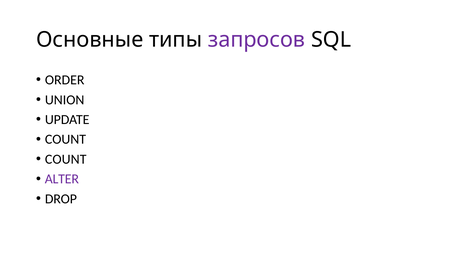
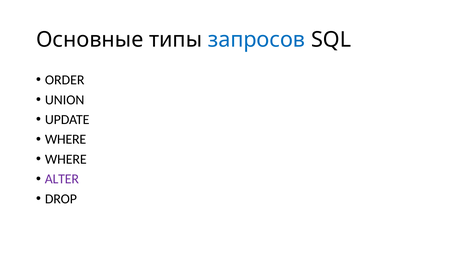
запросов colour: purple -> blue
COUNT at (65, 139): COUNT -> WHERE
COUNT at (66, 159): COUNT -> WHERE
